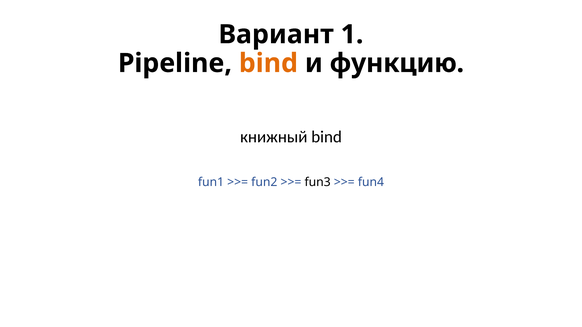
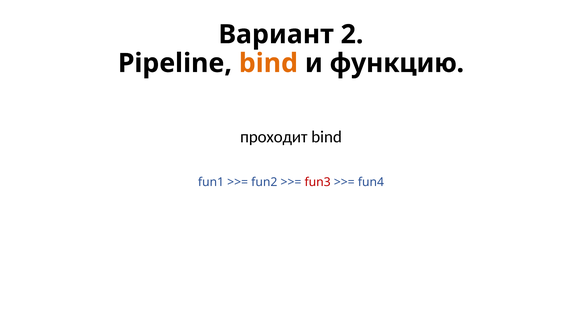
1: 1 -> 2
книжный: книжный -> проходит
fun3 colour: black -> red
